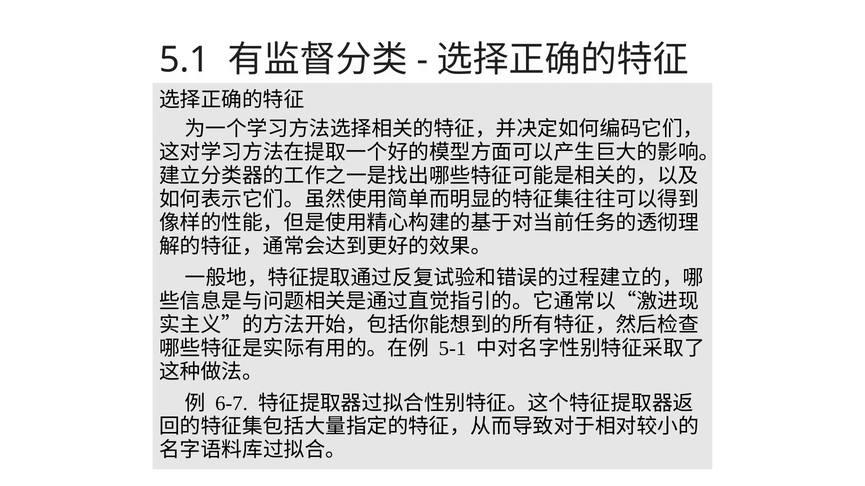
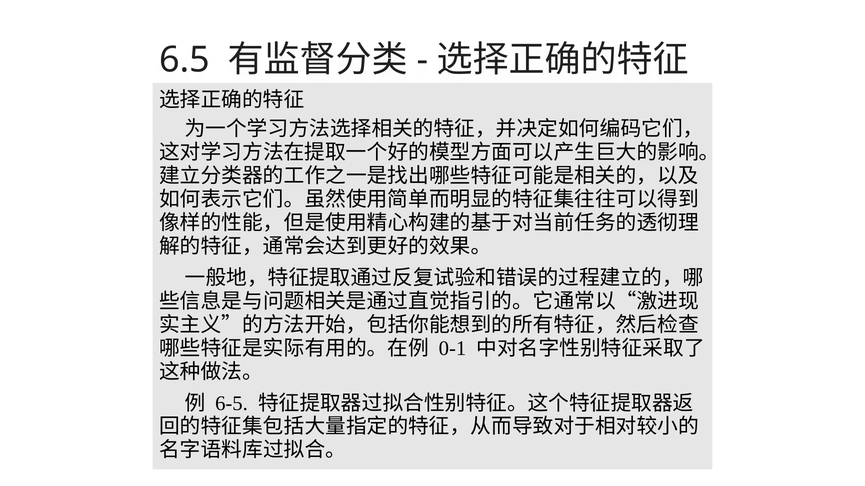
5.1: 5.1 -> 6.5
5-1: 5-1 -> 0-1
6-7: 6-7 -> 6-5
